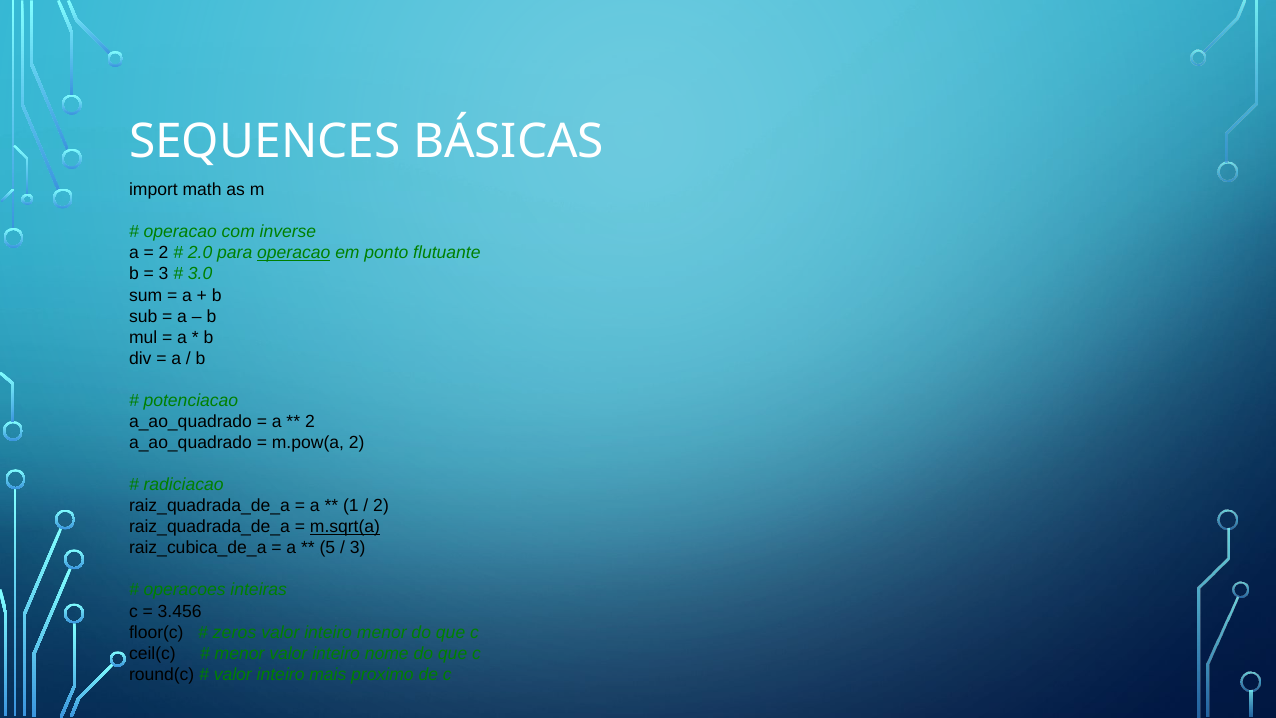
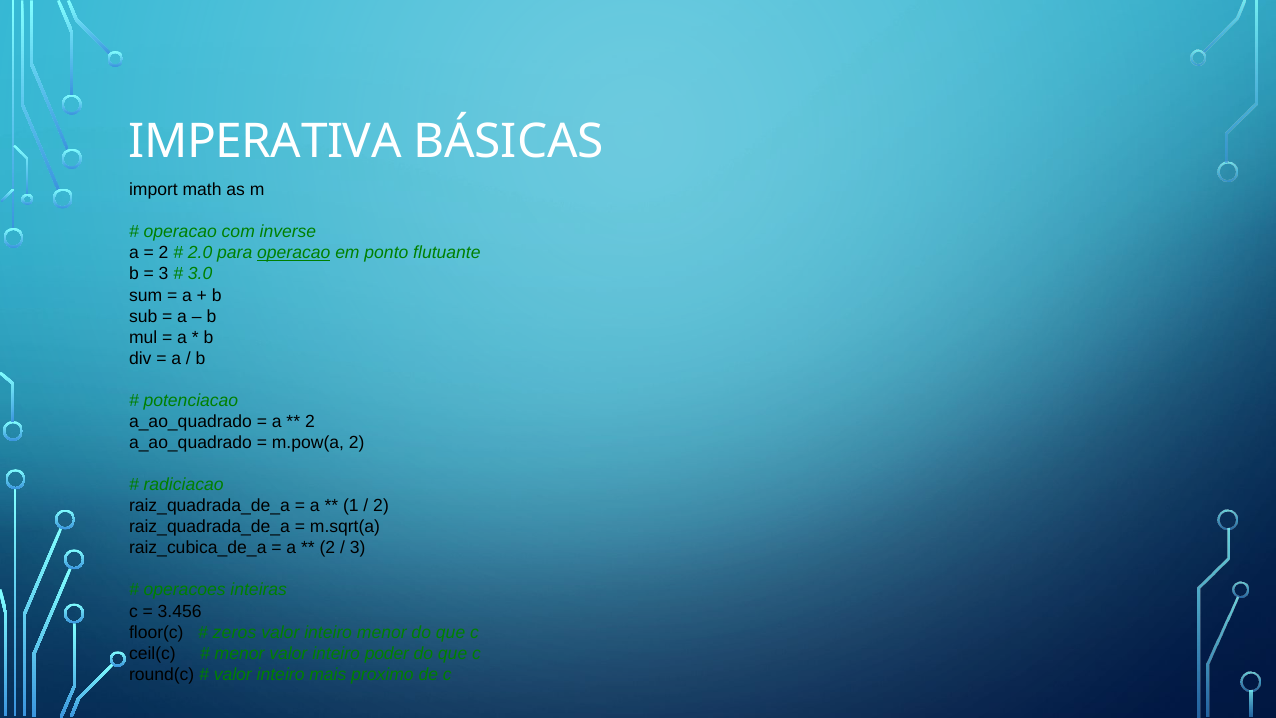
SEQUENCES: SEQUENCES -> IMPERATIVA
m.sqrt(a underline: present -> none
5 at (327, 548): 5 -> 2
nome: nome -> poder
